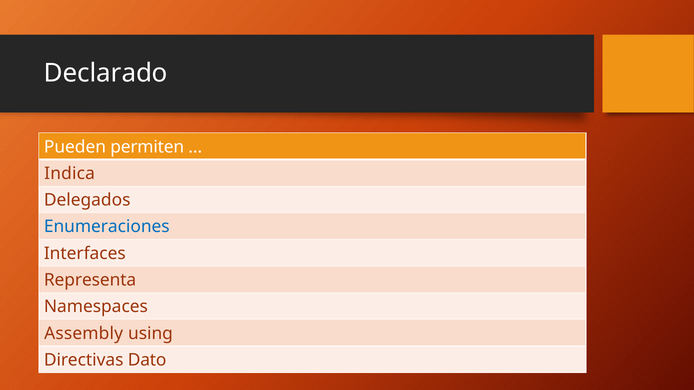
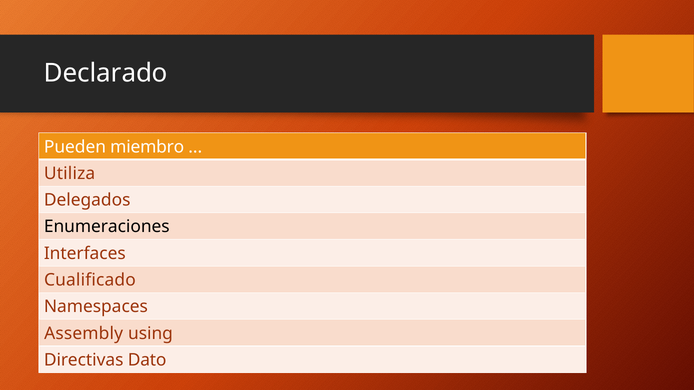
permiten: permiten -> miembro
Indica: Indica -> Utiliza
Enumeraciones colour: blue -> black
Representa: Representa -> Cualificado
